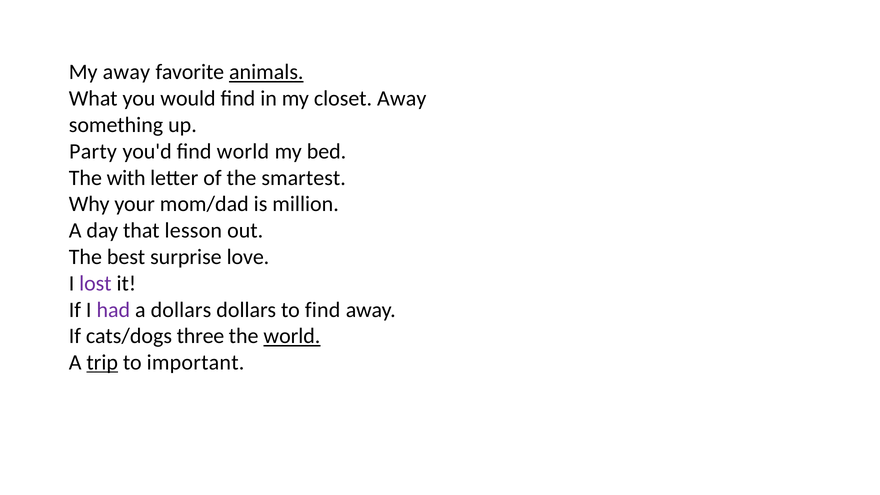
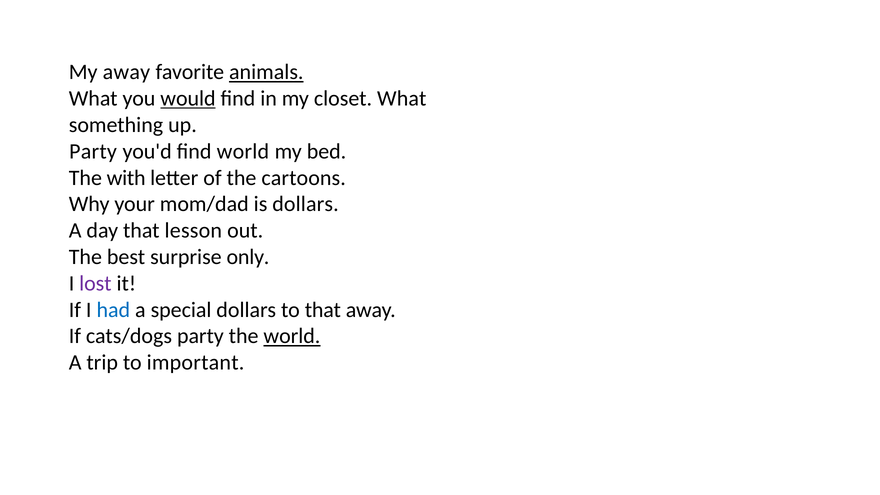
would underline: none -> present
closet Away: Away -> What
smartest: smartest -> cartoons
is million: million -> dollars
love: love -> only
had colour: purple -> blue
a dollars: dollars -> special
to find: find -> that
cats/dogs three: three -> party
trip underline: present -> none
